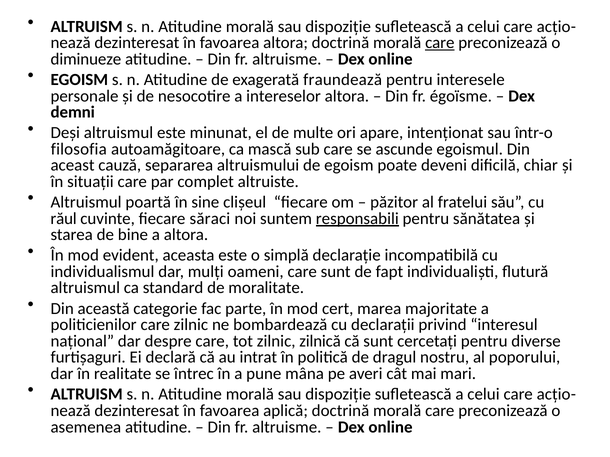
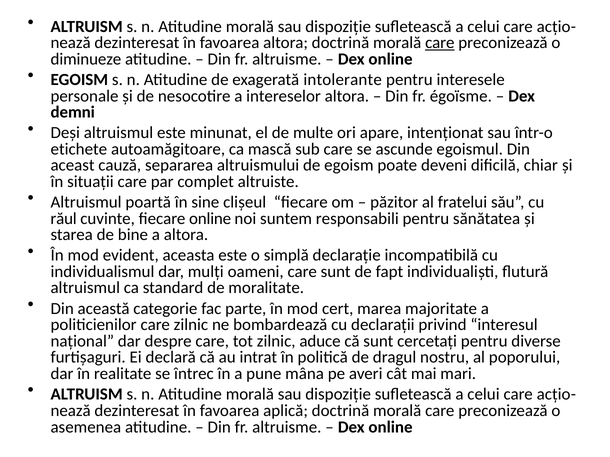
fraundează: fraundează -> intolerante
filosofia: filosofia -> etichete
fiecare săraci: săraci -> online
responsabili underline: present -> none
zilnică: zilnică -> aduce
